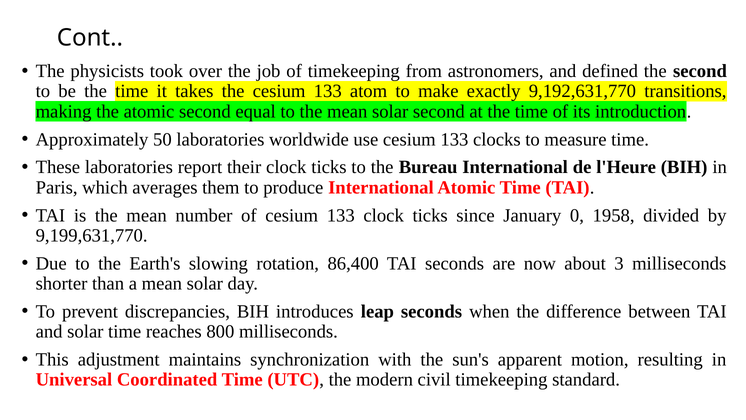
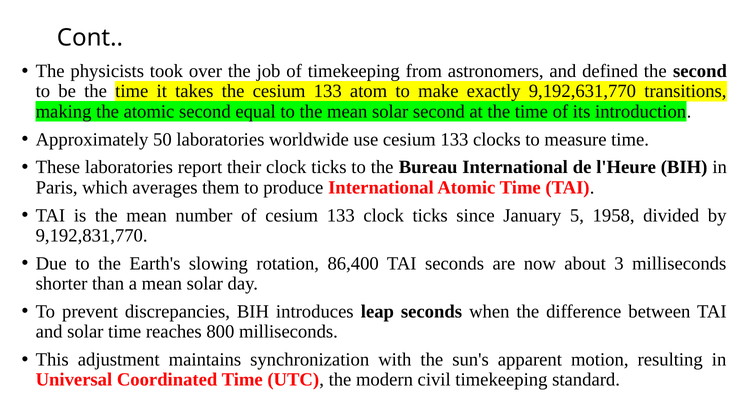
0: 0 -> 5
9,199,631,770: 9,199,631,770 -> 9,192,831,770
